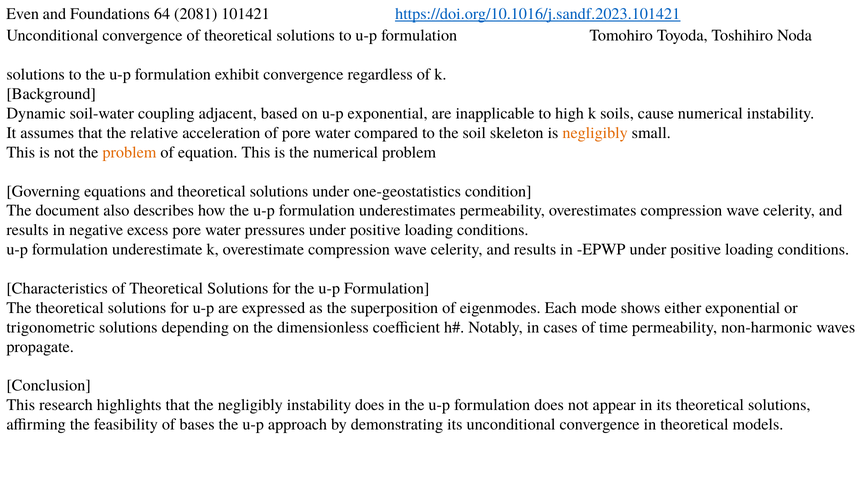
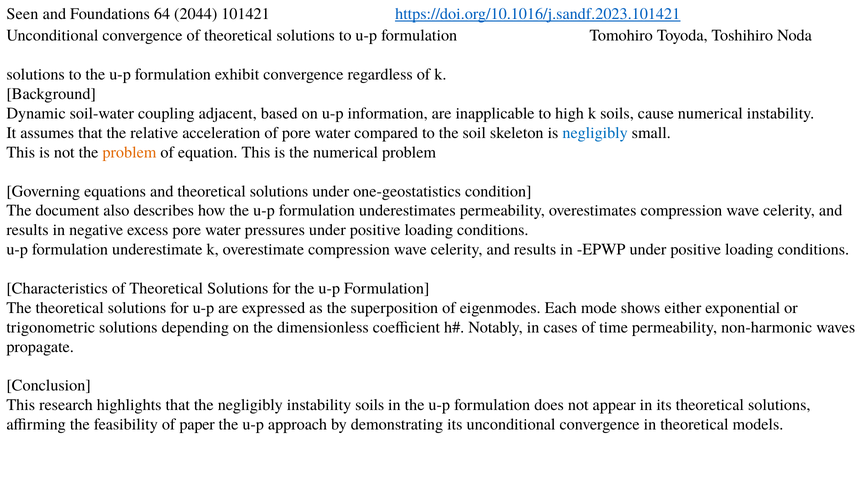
Even: Even -> Seen
2081: 2081 -> 2044
u-p exponential: exponential -> information
negligibly at (595, 133) colour: orange -> blue
instability does: does -> soils
bases: bases -> paper
